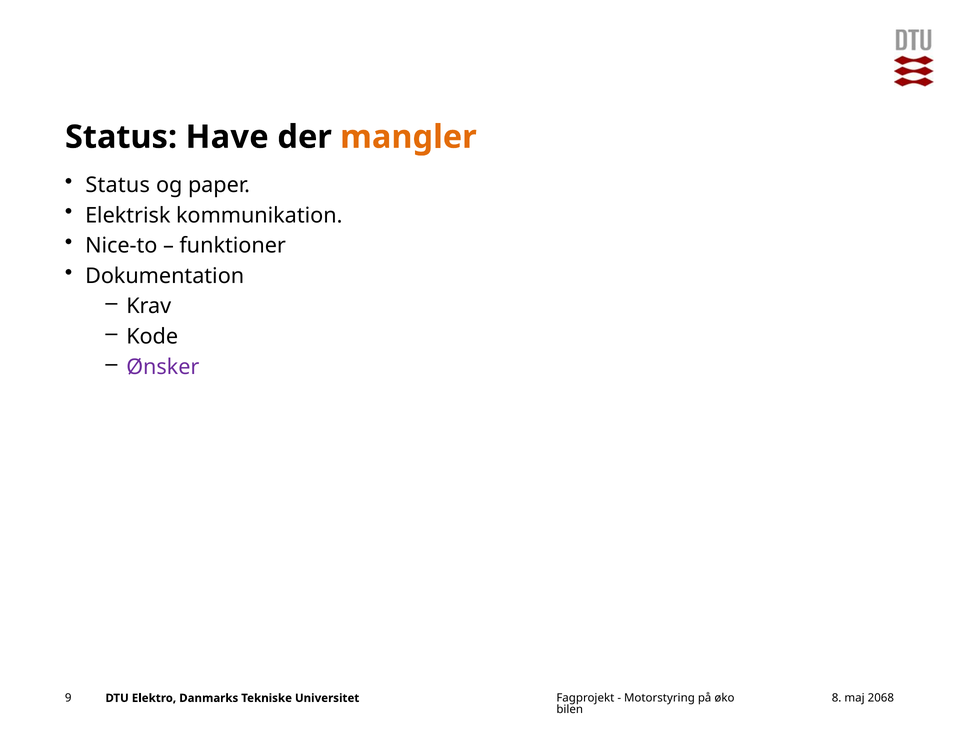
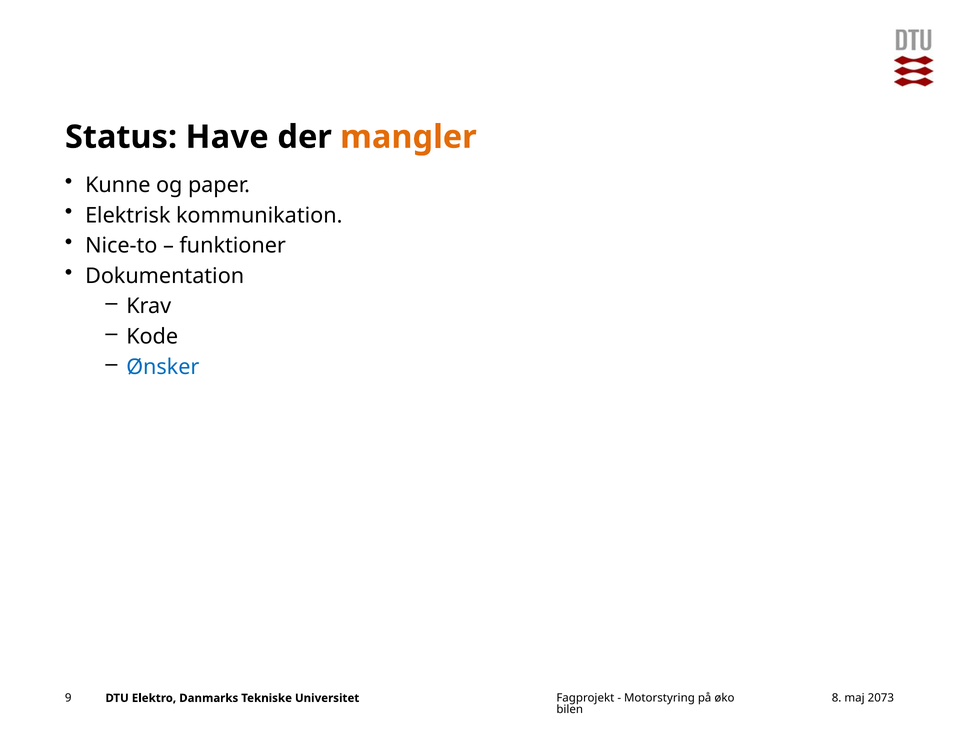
Status at (118, 185): Status -> Kunne
Ønsker colour: purple -> blue
2068: 2068 -> 2073
